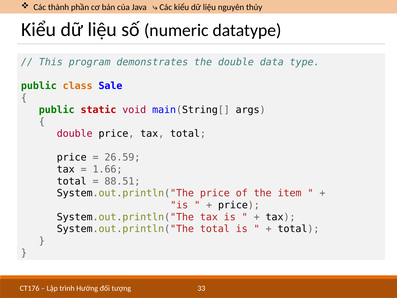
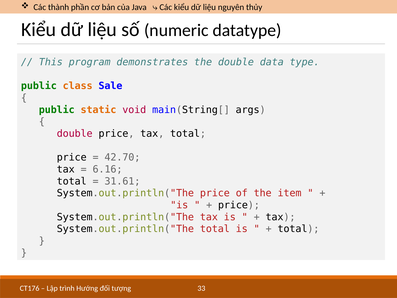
static colour: red -> orange
26.59: 26.59 -> 42.70
1.66: 1.66 -> 6.16
88.51: 88.51 -> 31.61
